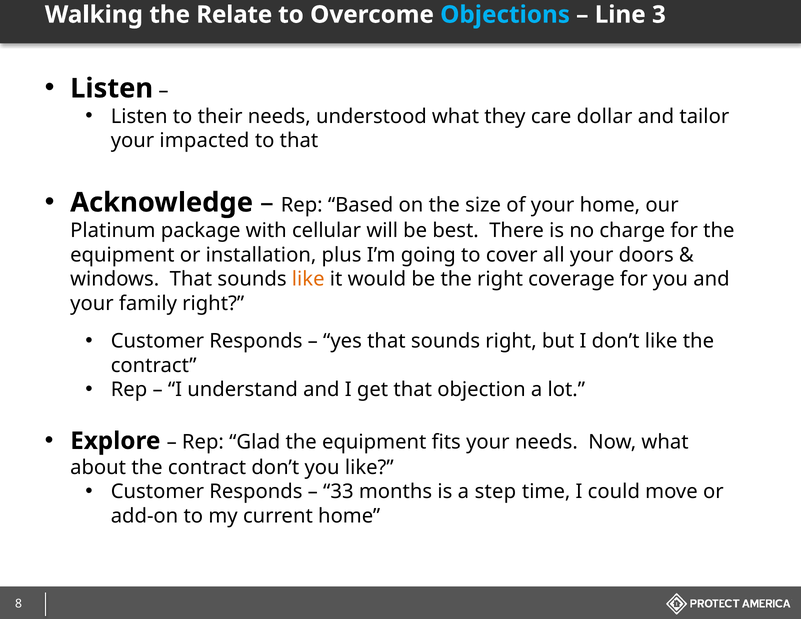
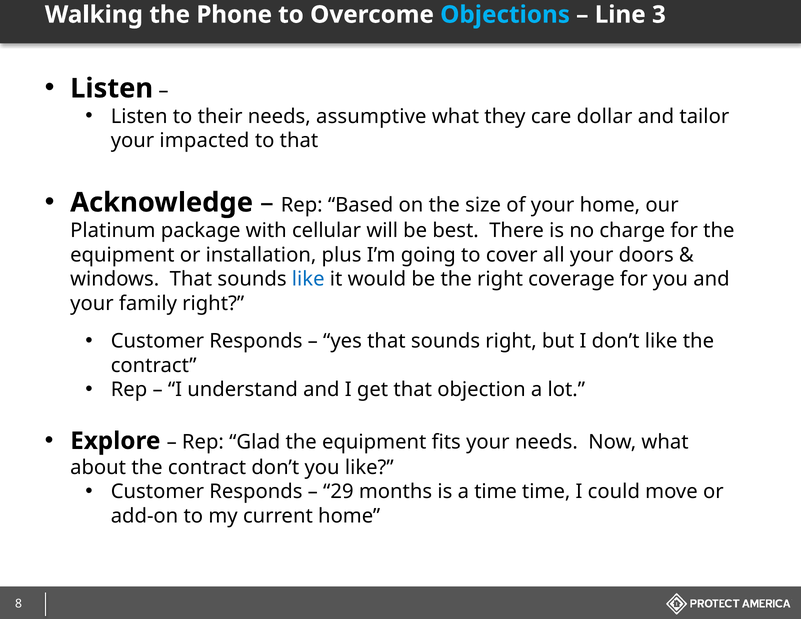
Relate: Relate -> Phone
understood: understood -> assumptive
like at (308, 279) colour: orange -> blue
33: 33 -> 29
a step: step -> time
